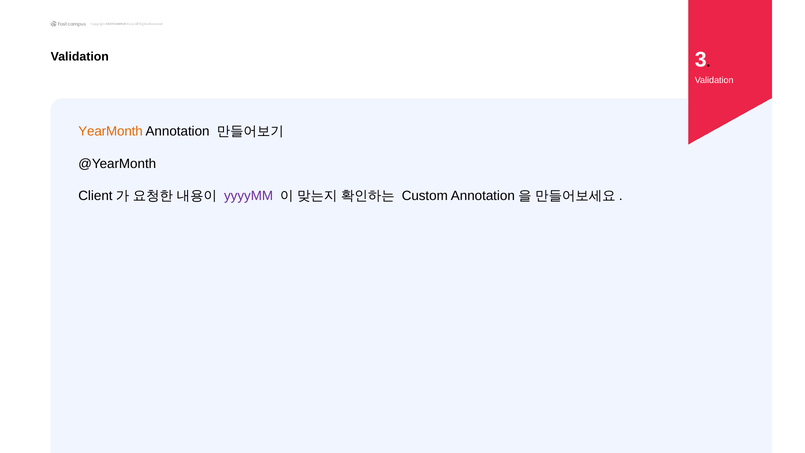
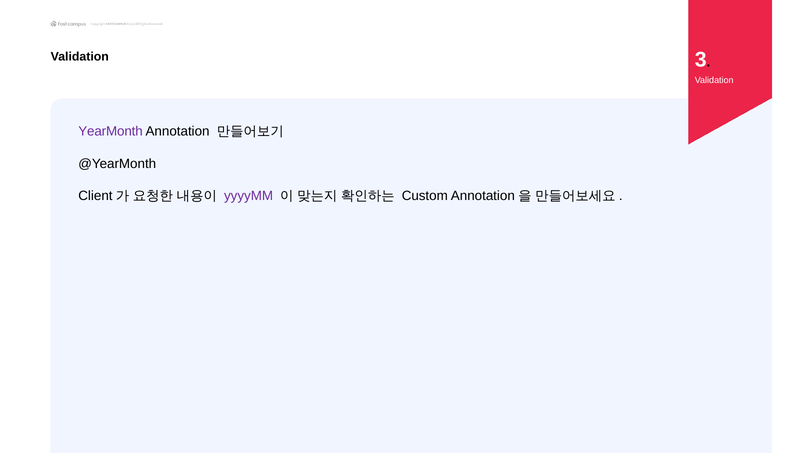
YearMonth colour: orange -> purple
